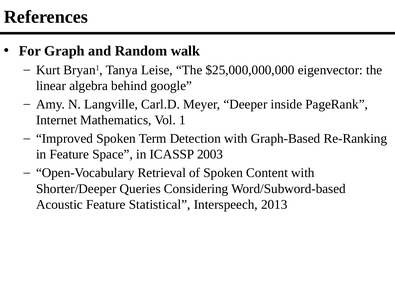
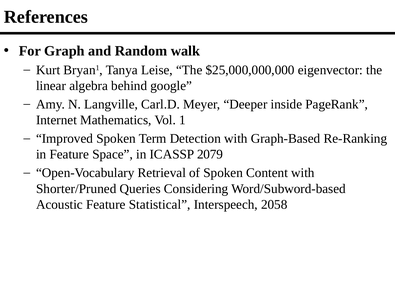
2003: 2003 -> 2079
Shorter/Deeper: Shorter/Deeper -> Shorter/Pruned
2013: 2013 -> 2058
